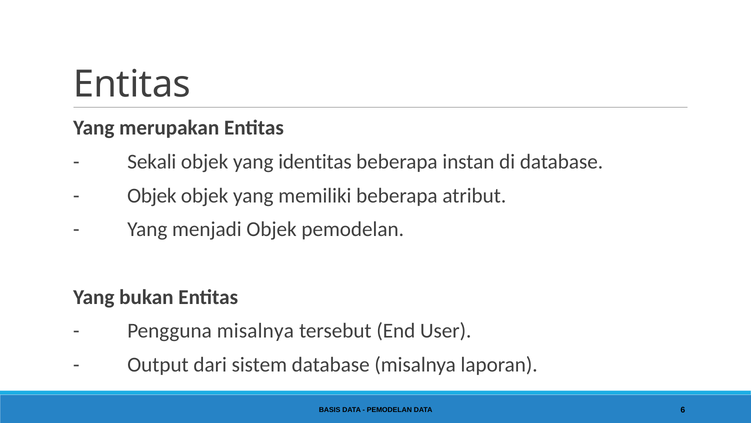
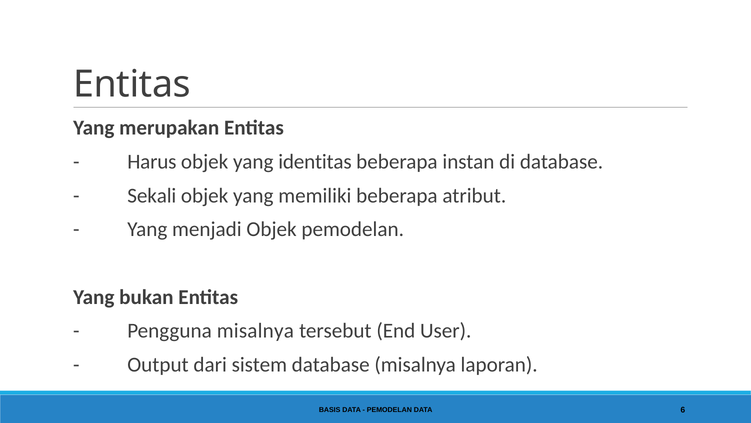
Sekali: Sekali -> Harus
Objek at (152, 195): Objek -> Sekali
